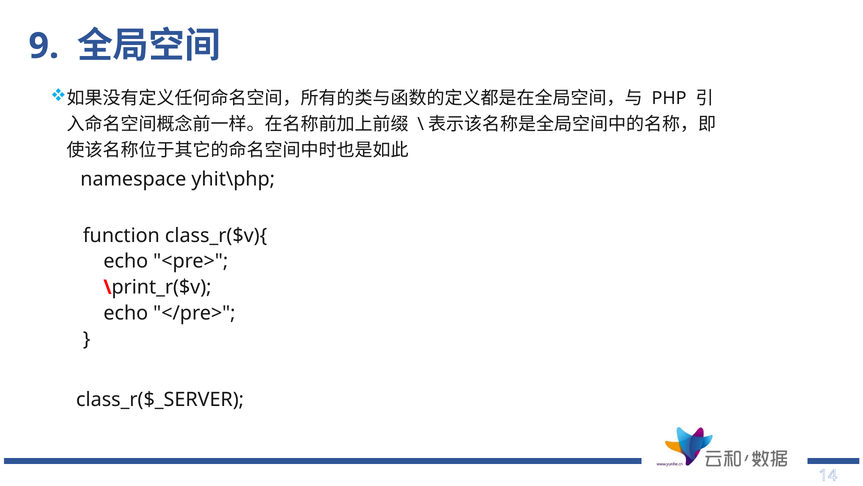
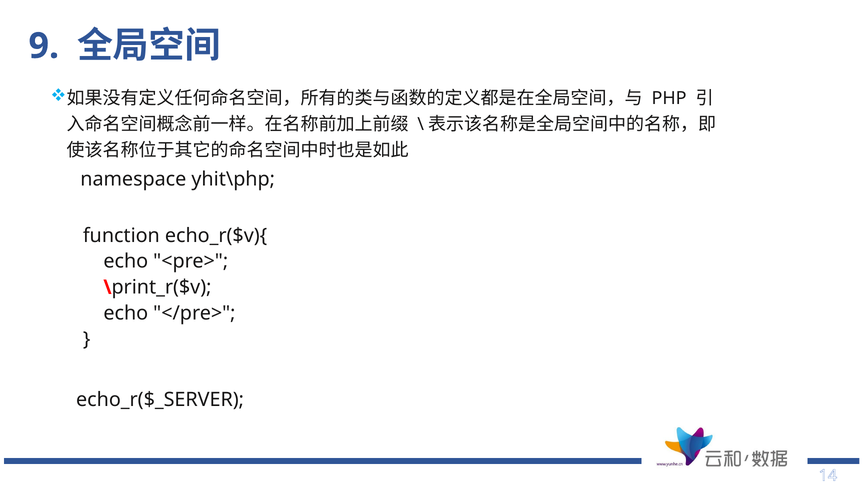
class_r($v){: class_r($v){ -> echo_r($v){
class_r($_SERVER: class_r($_SERVER -> echo_r($_SERVER
